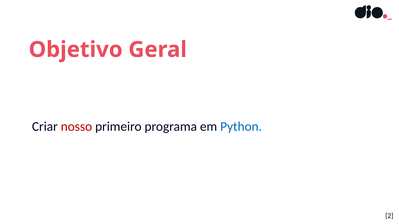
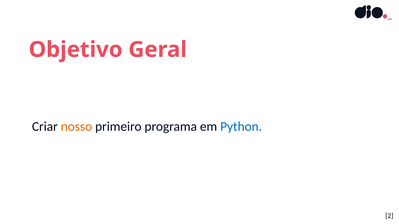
nosso colour: red -> orange
